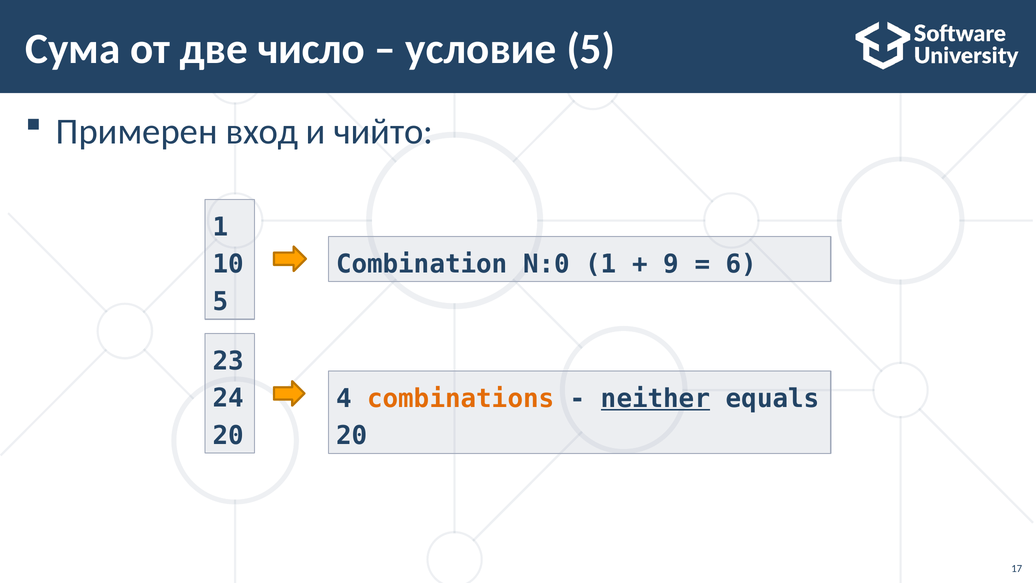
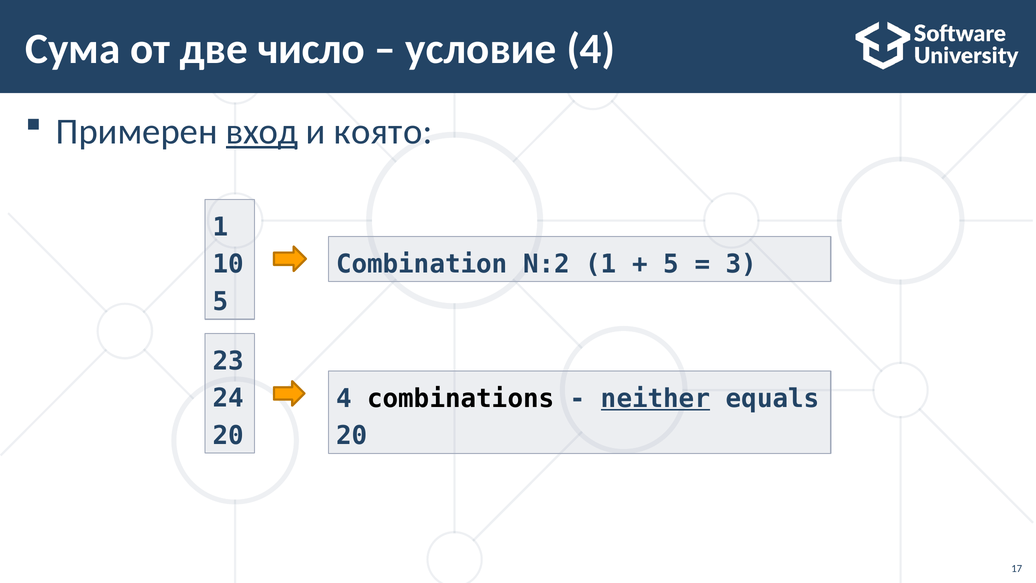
условие 5: 5 -> 4
вход underline: none -> present
чийто: чийто -> която
N:0: N:0 -> N:2
9 at (671, 264): 9 -> 5
6: 6 -> 3
combinations colour: orange -> black
